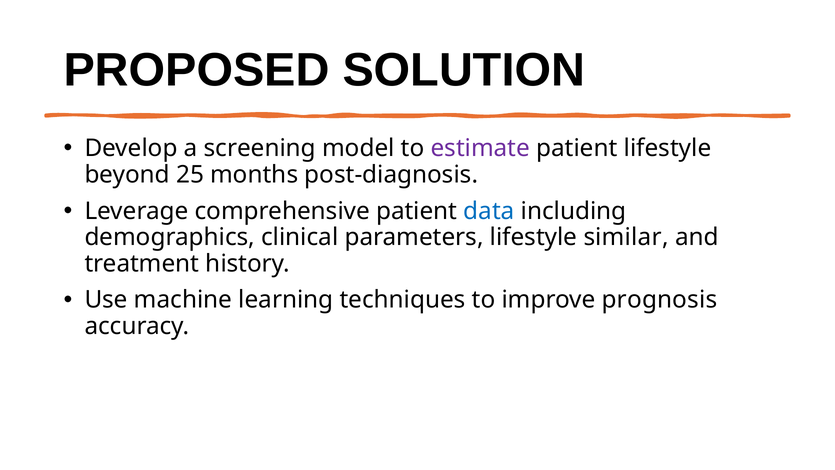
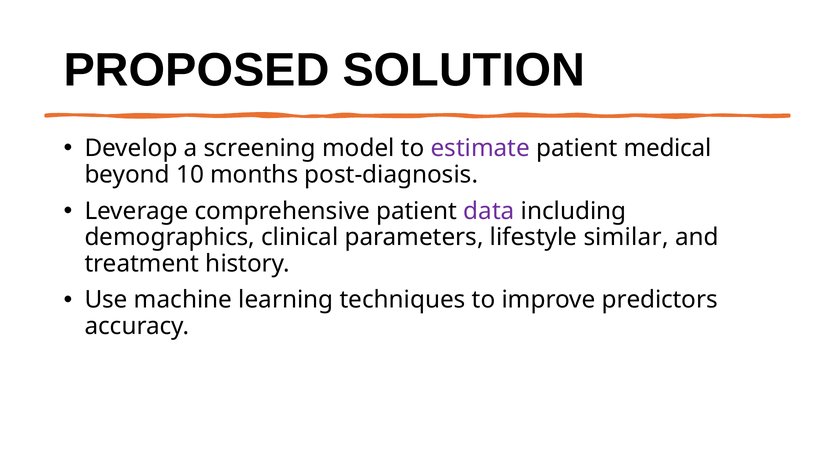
patient lifestyle: lifestyle -> medical
25: 25 -> 10
data colour: blue -> purple
prognosis: prognosis -> predictors
